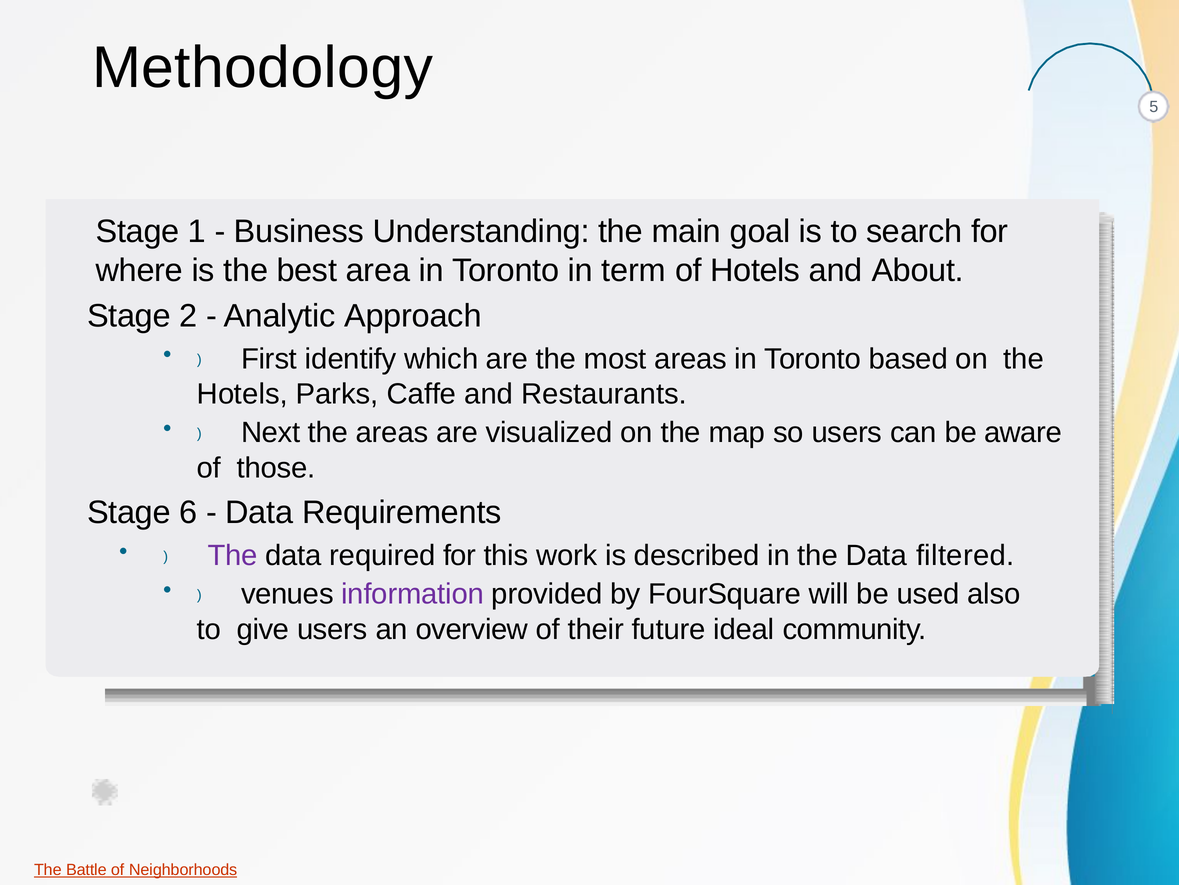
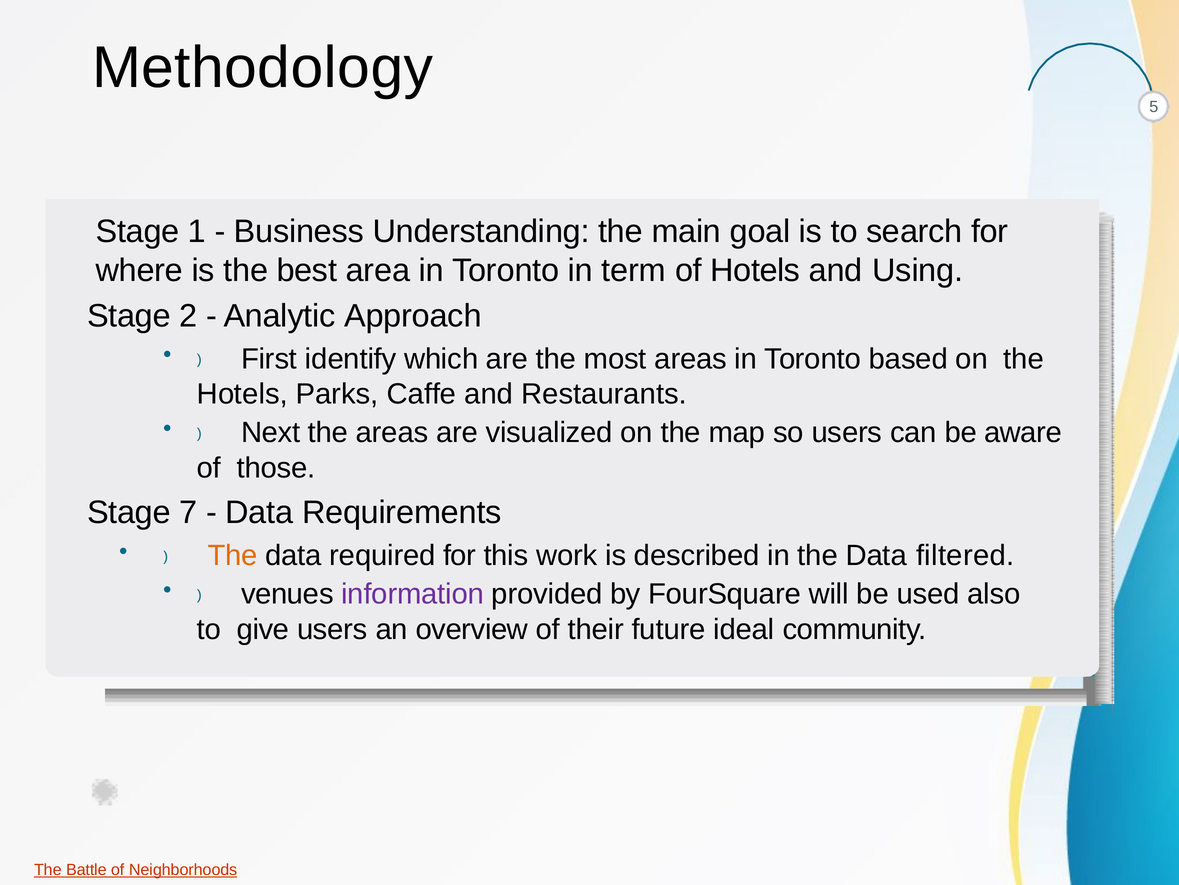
About: About -> Using
6: 6 -> 7
The at (233, 556) colour: purple -> orange
